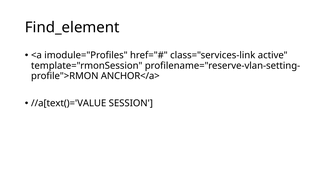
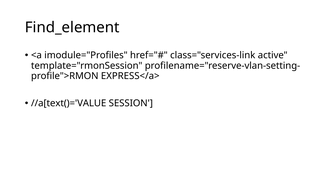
ANCHOR</a>: ANCHOR</a> -> EXPRESS</a>
